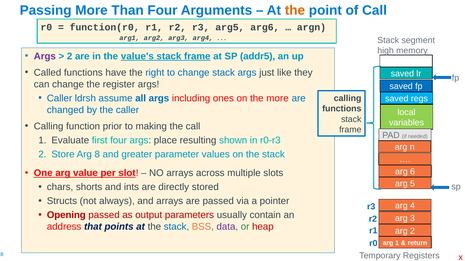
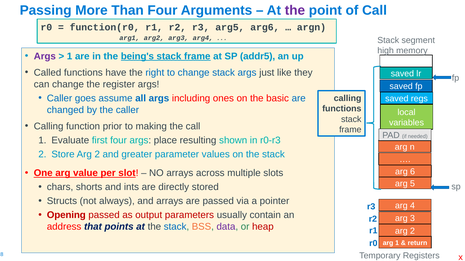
the at (295, 10) colour: orange -> purple
2 at (70, 56): 2 -> 1
value's: value's -> being's
ldrsh: ldrsh -> goes
the more: more -> basic
Store Arg 8: 8 -> 2
